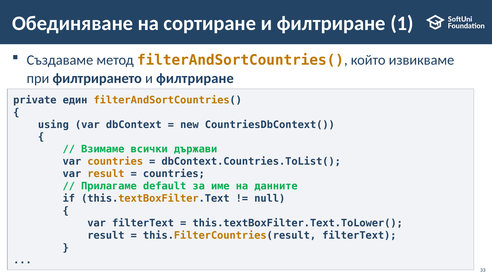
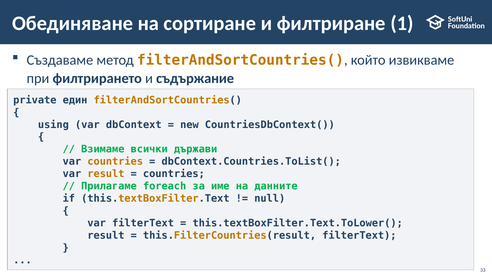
филтрирането и филтриране: филтриране -> съдържание
default: default -> foreach
